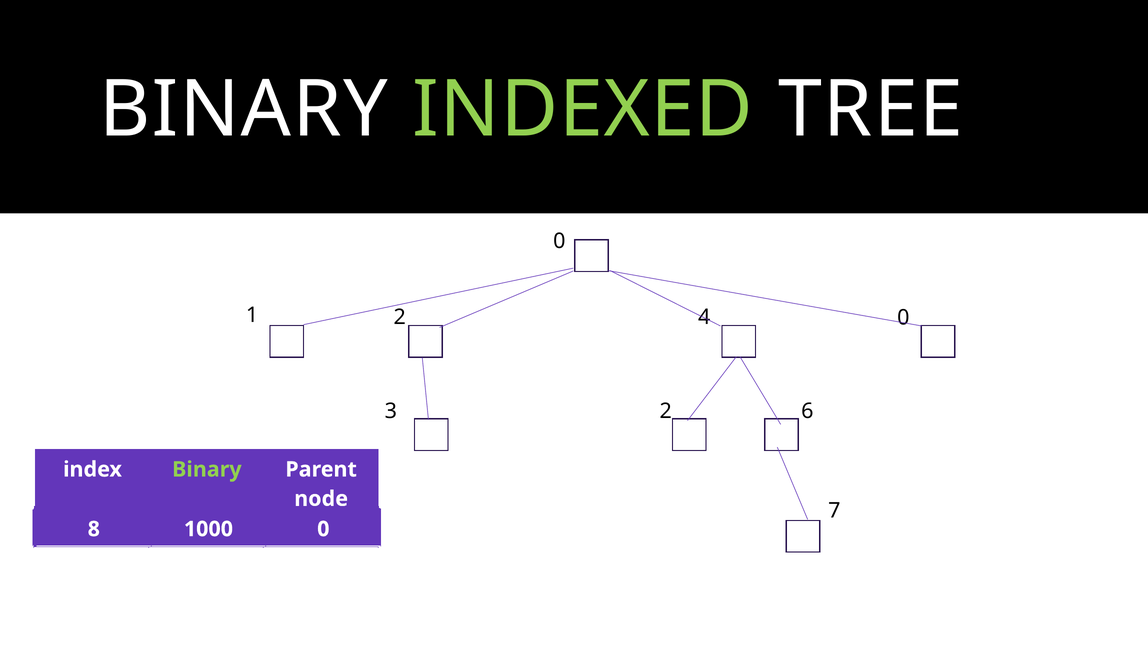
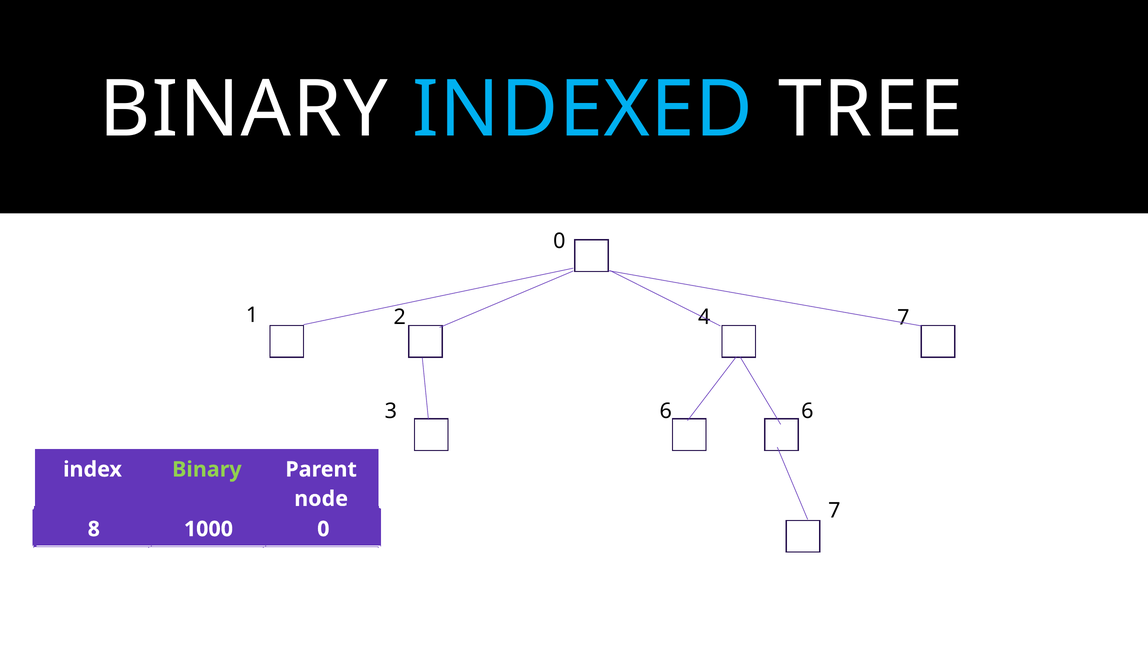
INDEXED colour: light green -> light blue
2 0: 0 -> 7
3 2: 2 -> 6
